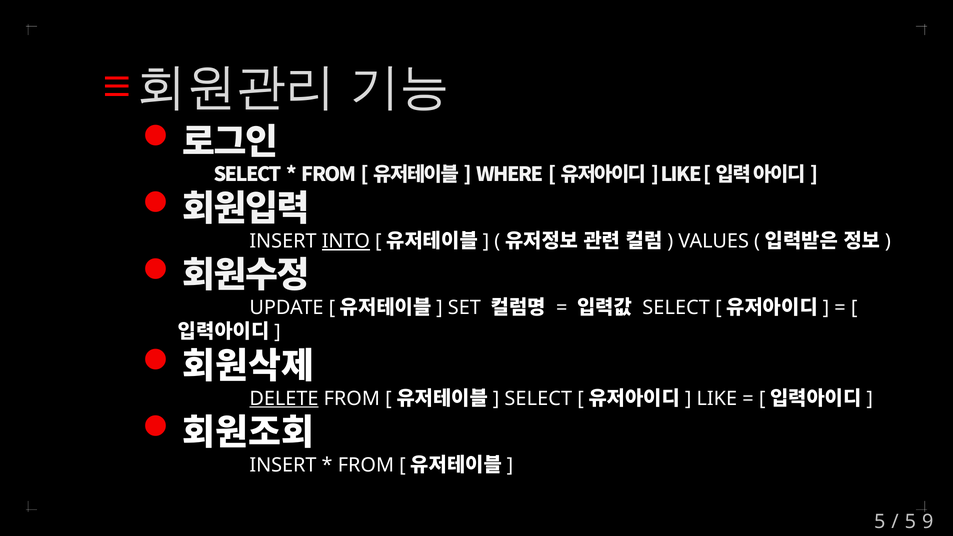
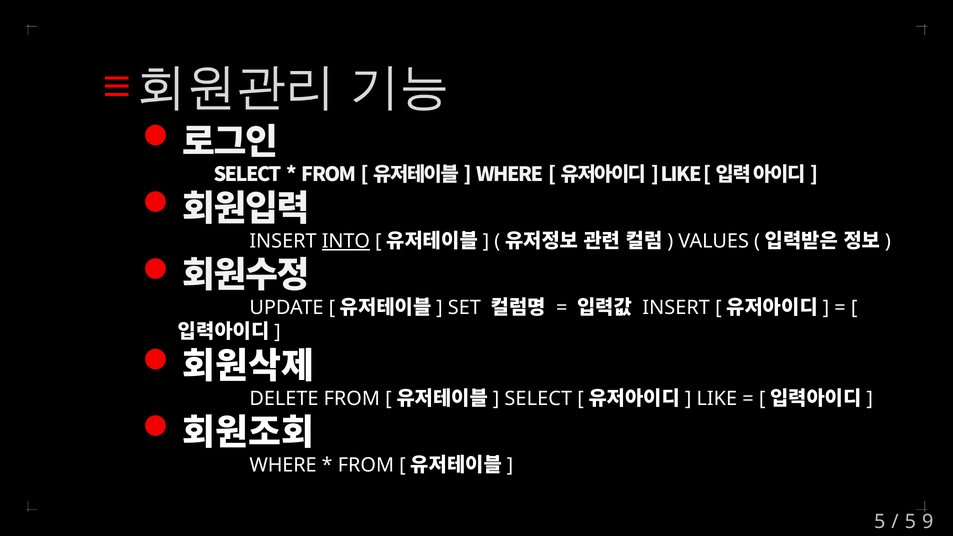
SELECT at (676, 308): SELECT -> INSERT
DELETE underline: present -> none
INSERT at (283, 465): INSERT -> WHERE
